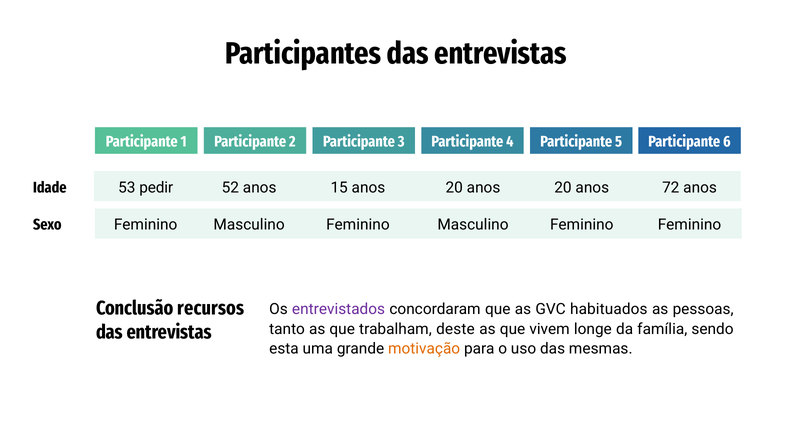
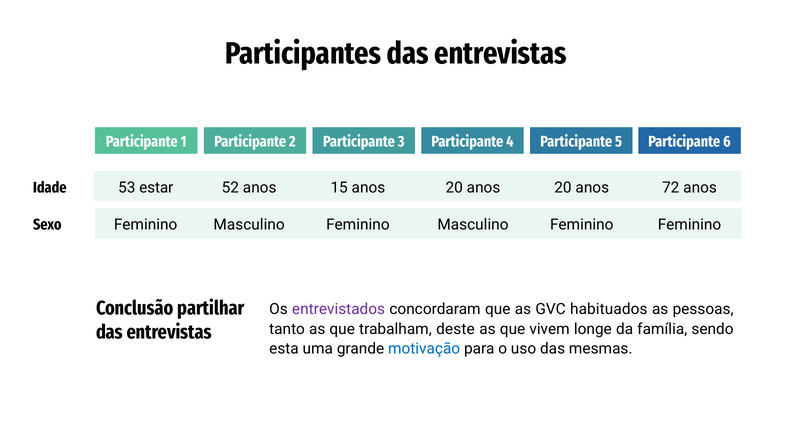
pedir: pedir -> estar
recursos: recursos -> partilhar
motivação colour: orange -> blue
